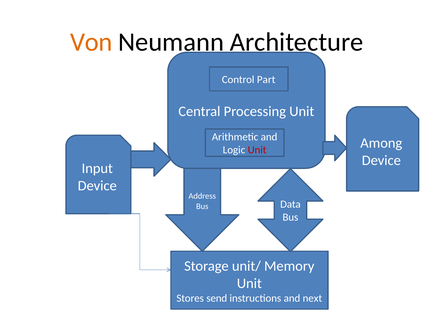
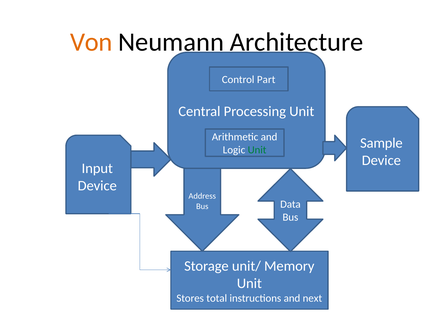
Among: Among -> Sample
Unit at (257, 150) colour: red -> green
send: send -> total
